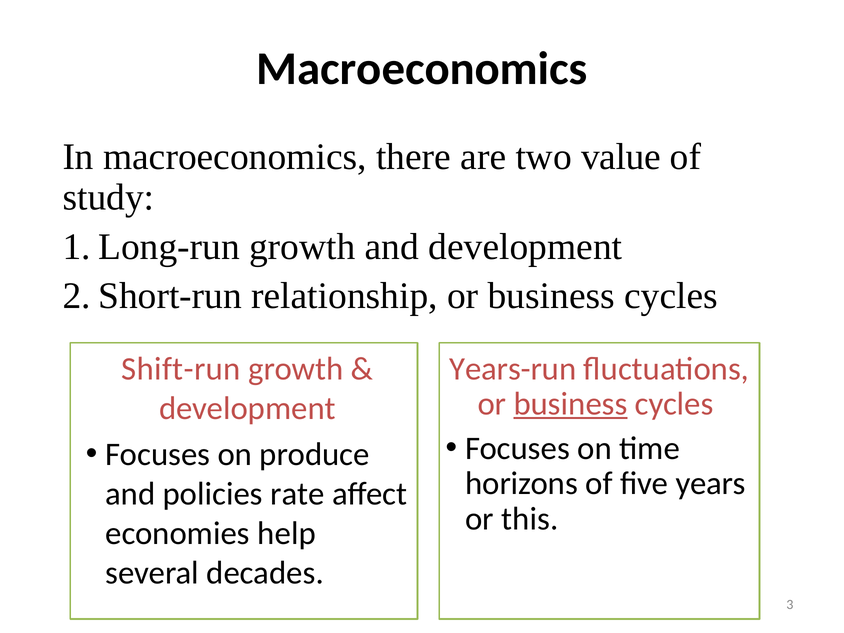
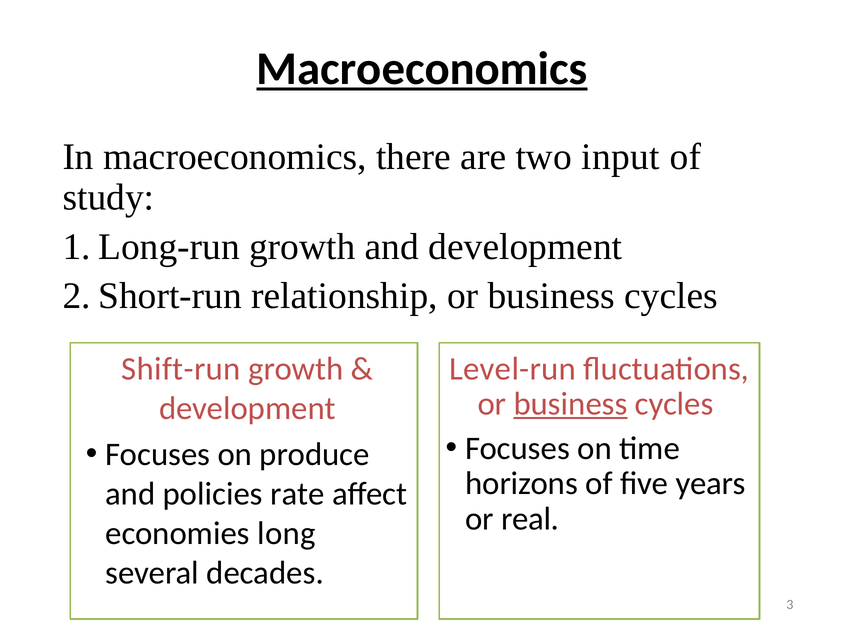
Macroeconomics at (422, 69) underline: none -> present
value: value -> input
Years-run: Years-run -> Level-run
this: this -> real
help: help -> long
